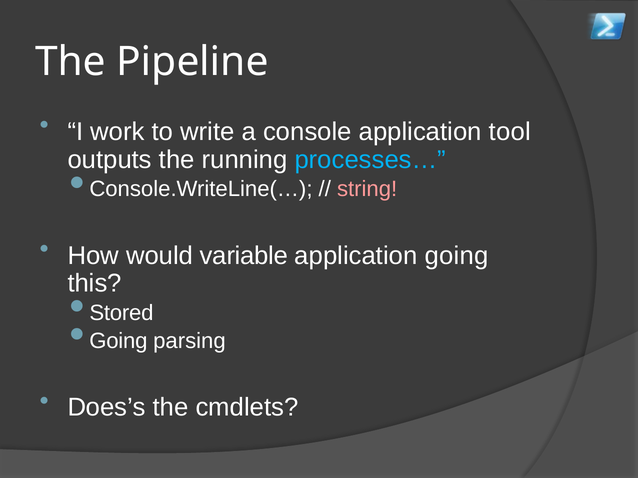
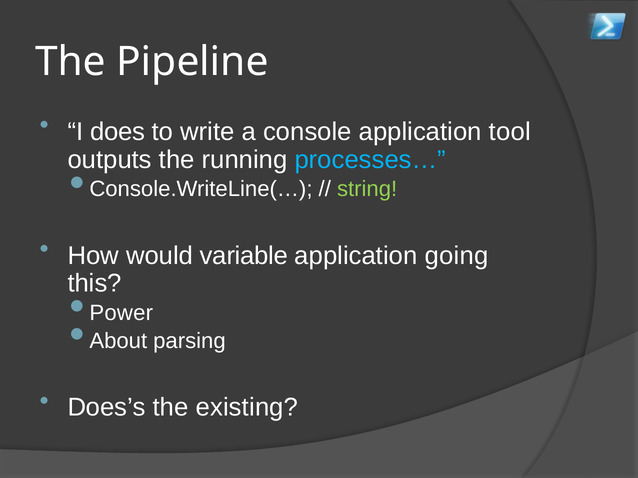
work: work -> does
string colour: pink -> light green
Stored: Stored -> Power
Going at (118, 341): Going -> About
cmdlets: cmdlets -> existing
